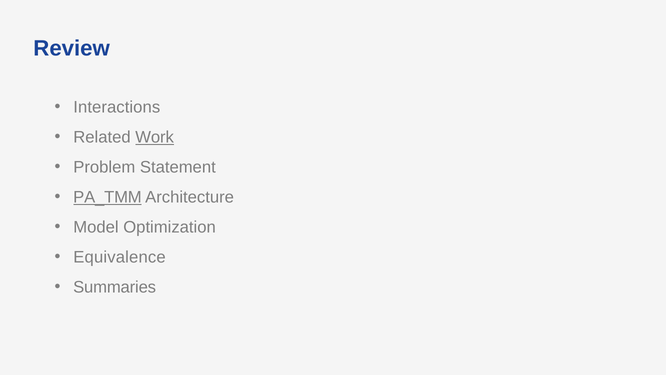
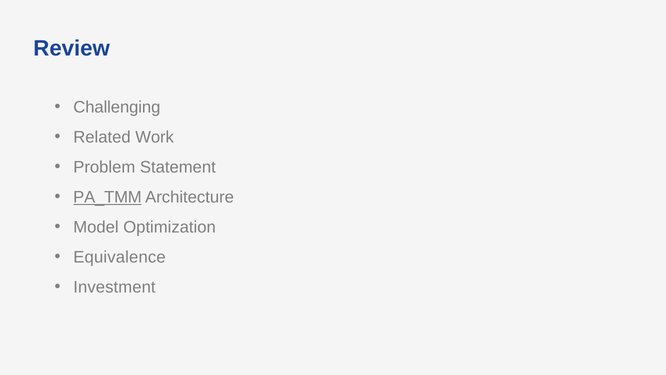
Interactions: Interactions -> Challenging
Work underline: present -> none
Summaries: Summaries -> Investment
